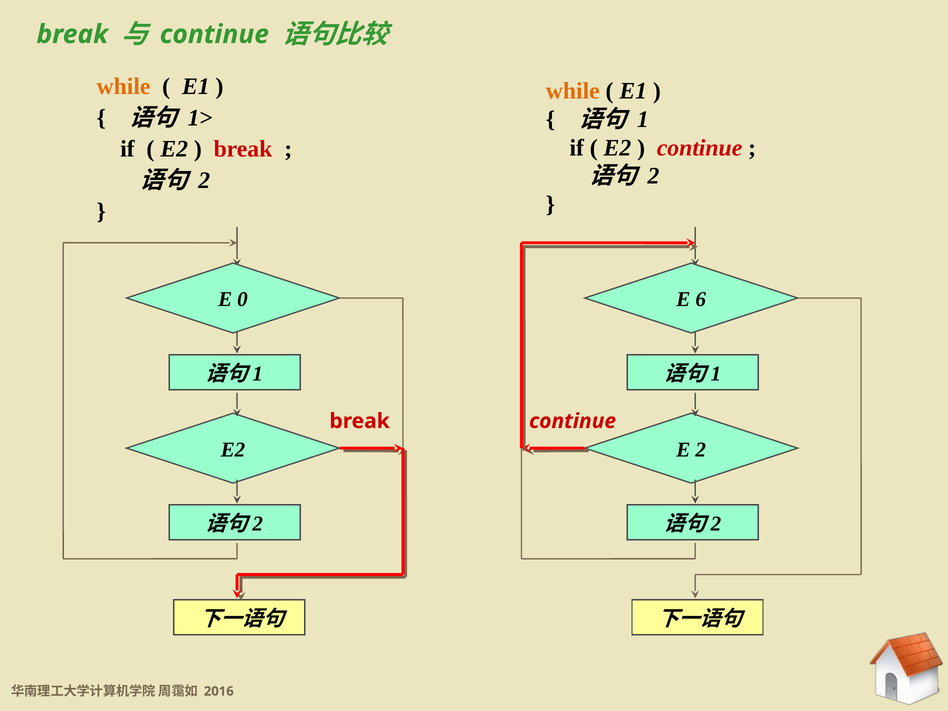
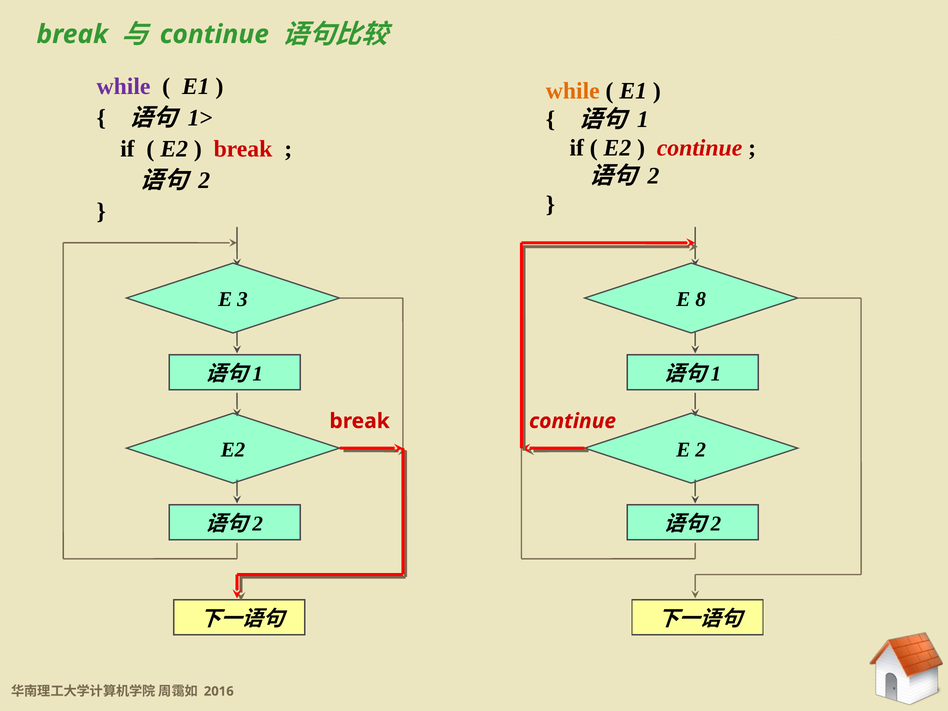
while at (124, 86) colour: orange -> purple
0: 0 -> 3
6: 6 -> 8
